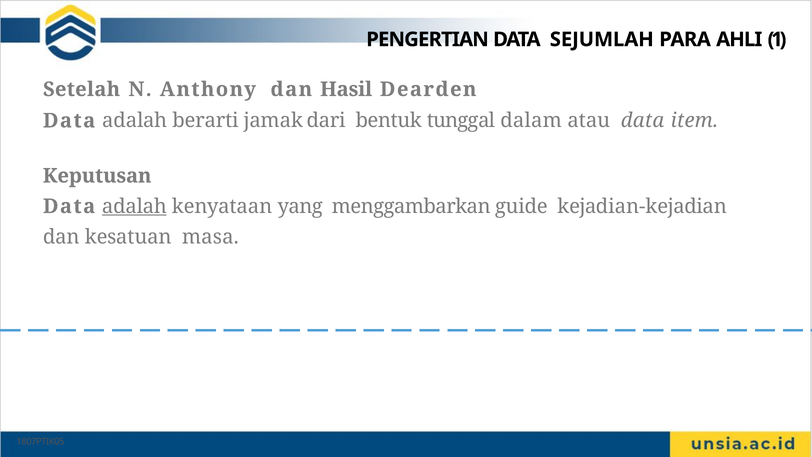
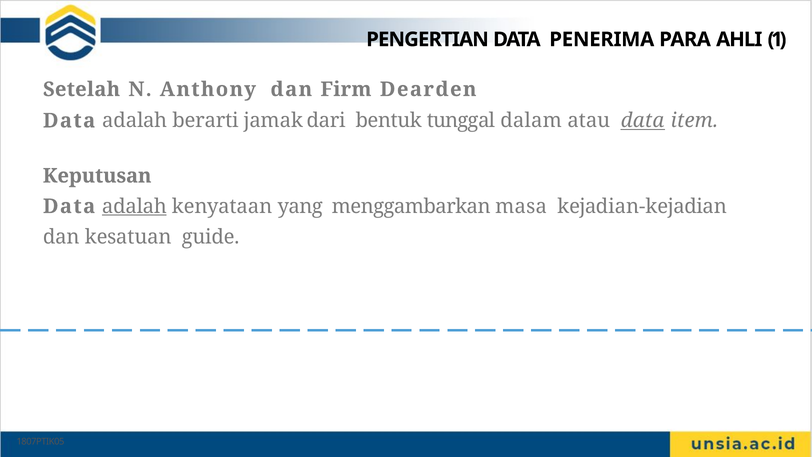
SEJUMLAH: SEJUMLAH -> PENERIMA
Hasil: Hasil -> Firm
data at (643, 121) underline: none -> present
guide: guide -> masa
masa: masa -> guide
